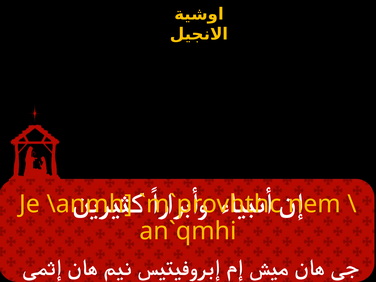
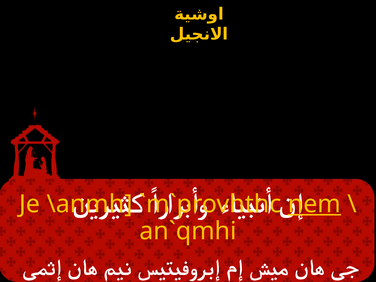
nem underline: none -> present
